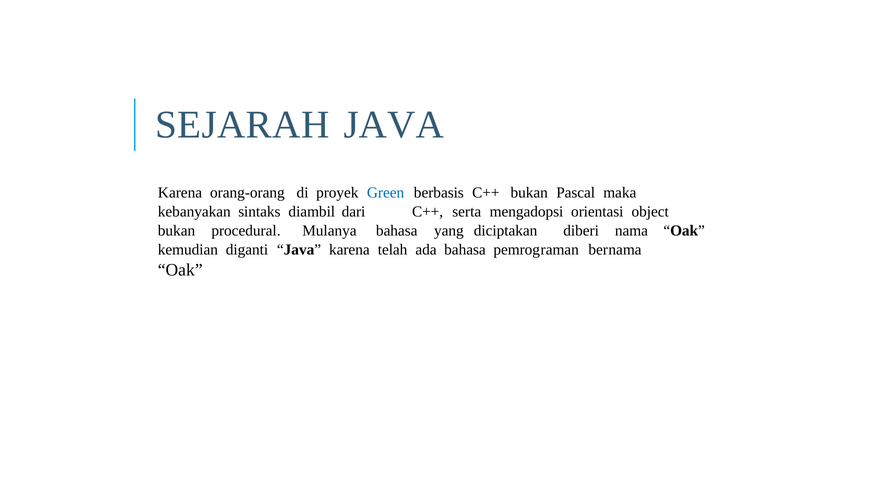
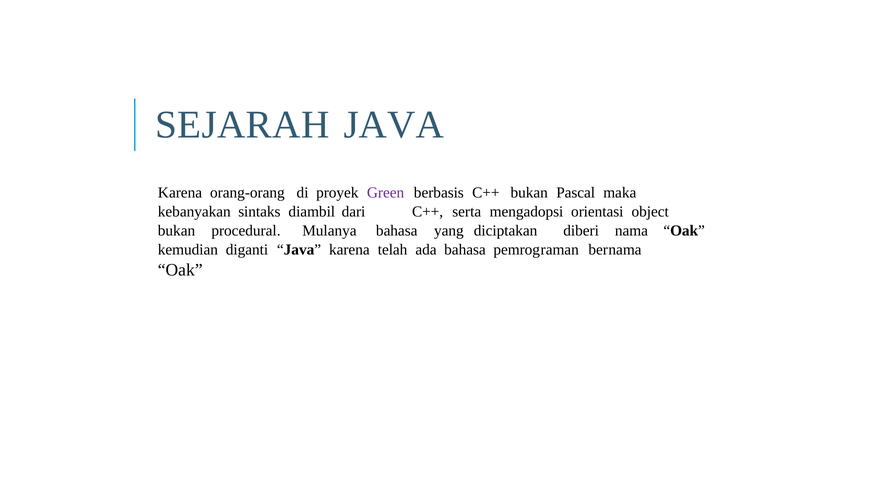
Green colour: blue -> purple
